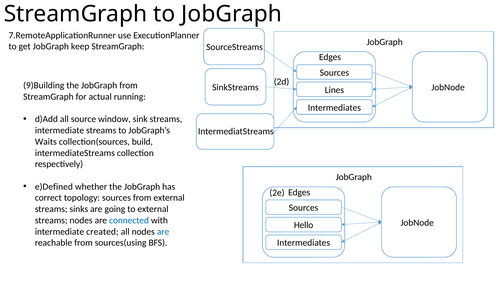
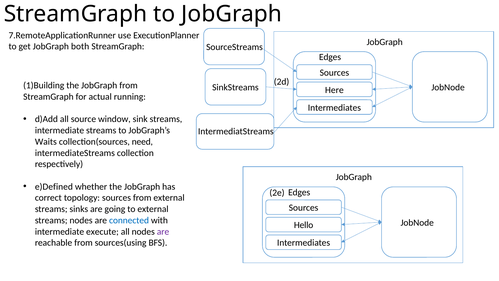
keep: keep -> both
9)Building: 9)Building -> 1)Building
Lines: Lines -> Here
build: build -> need
created: created -> execute
are at (163, 231) colour: blue -> purple
